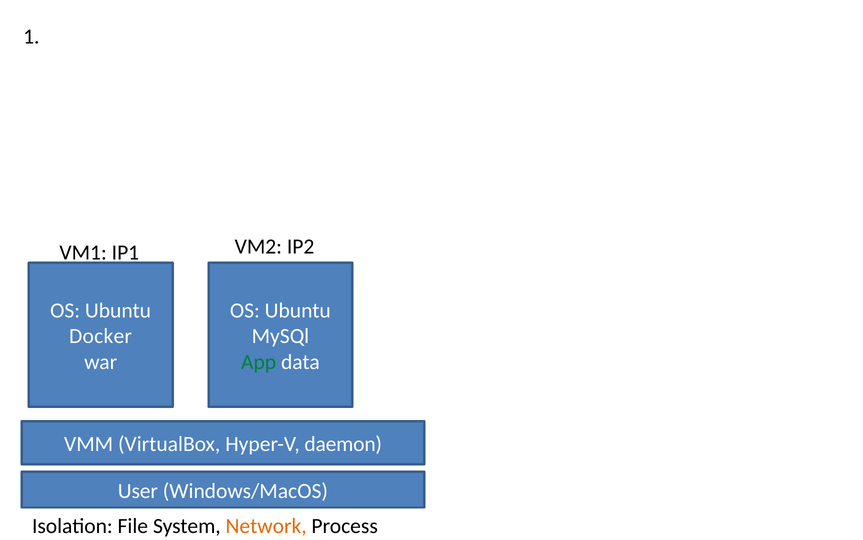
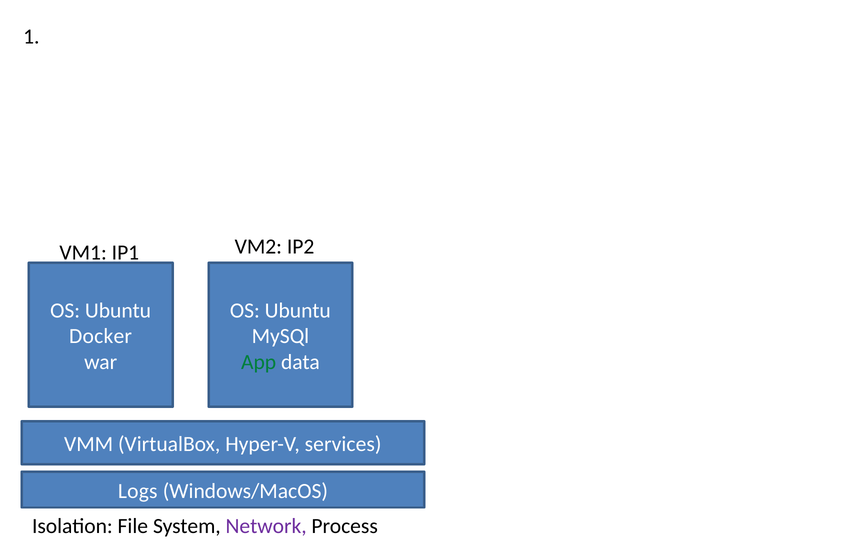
daemon: daemon -> services
User: User -> Logs
Network colour: orange -> purple
